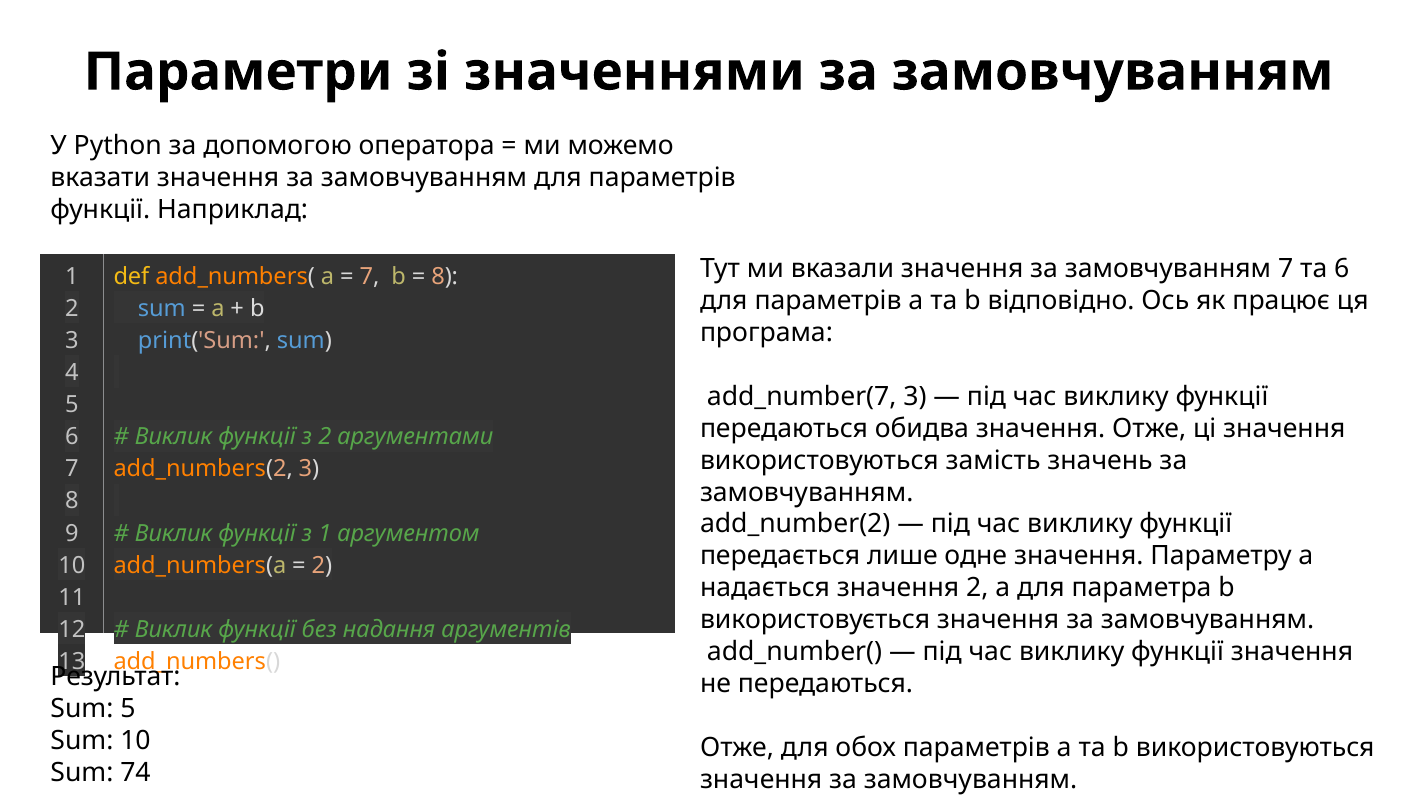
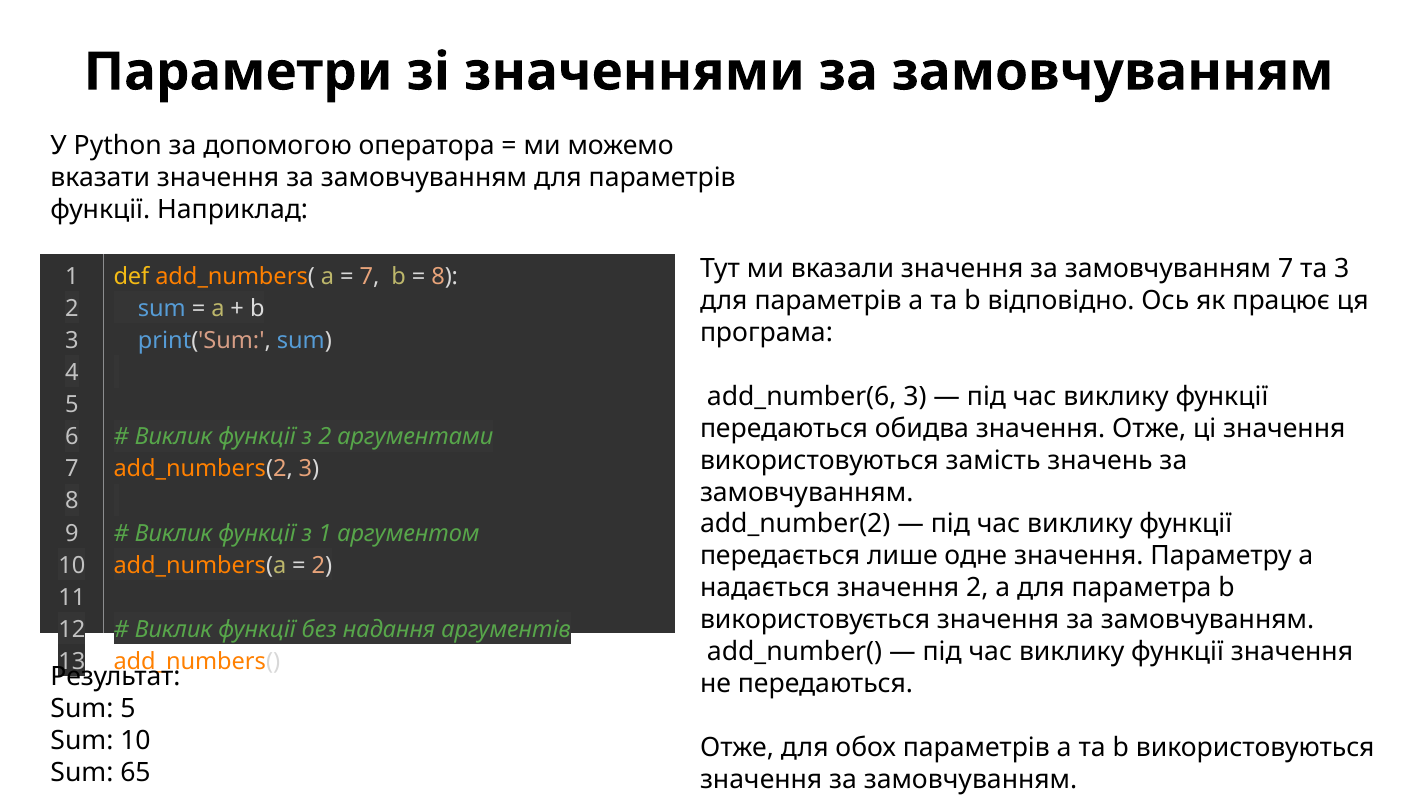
та 6: 6 -> 3
add_number(7: add_number(7 -> add_number(6
74: 74 -> 65
